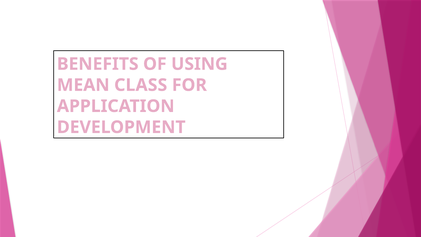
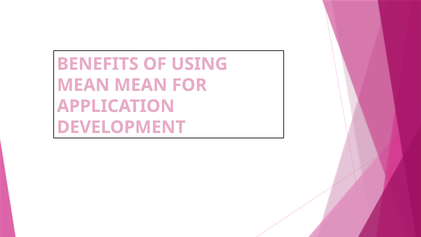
MEAN CLASS: CLASS -> MEAN
